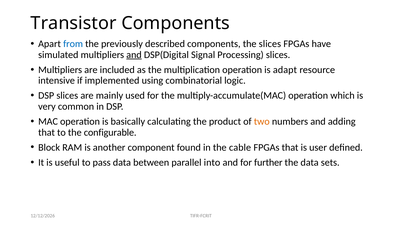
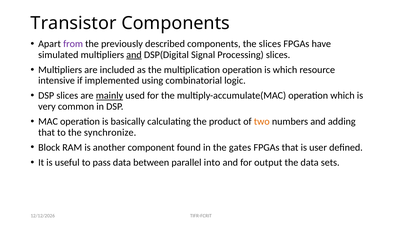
from colour: blue -> purple
is adapt: adapt -> which
mainly underline: none -> present
configurable: configurable -> synchronize
cable: cable -> gates
further: further -> output
